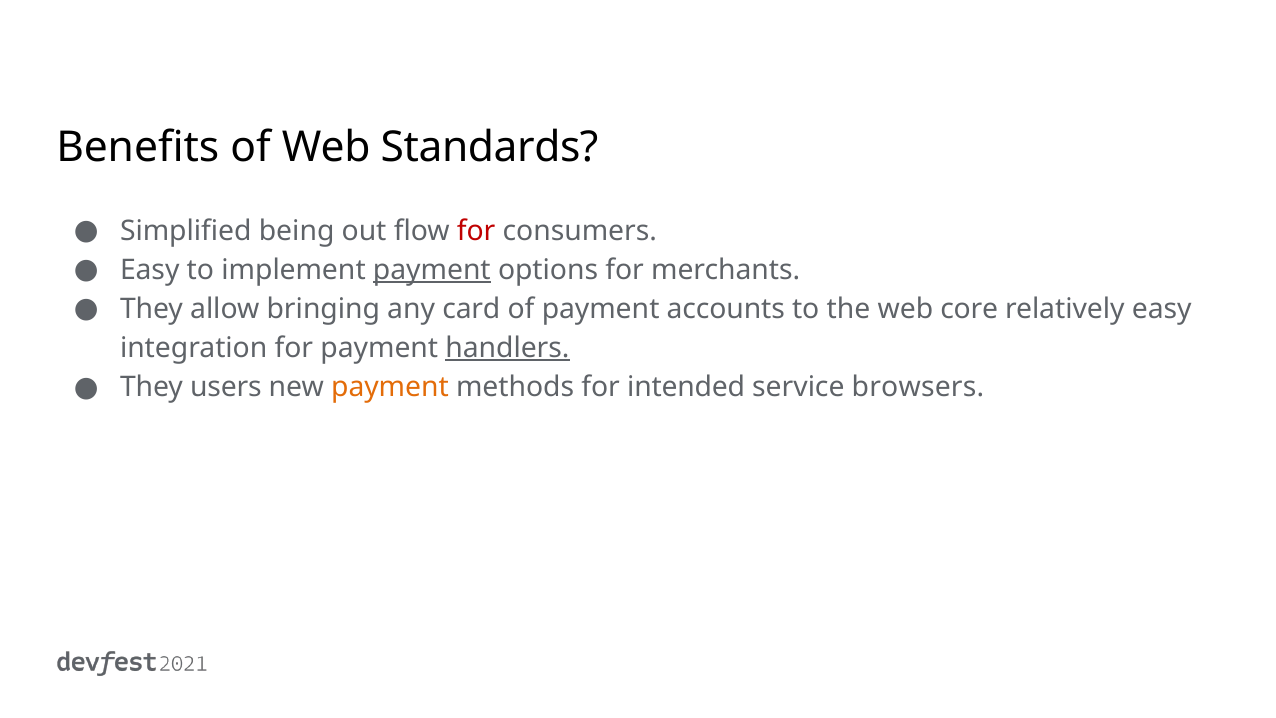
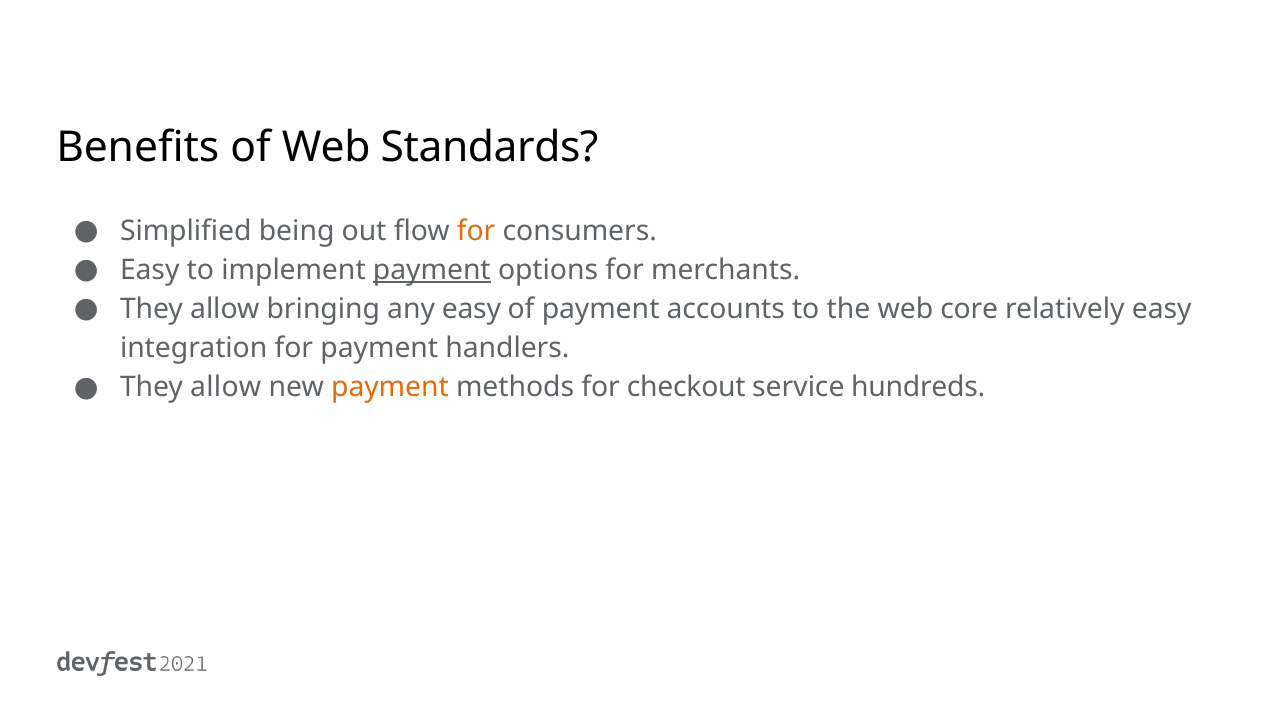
for at (476, 231) colour: red -> orange
any card: card -> easy
handlers underline: present -> none
users at (226, 387): users -> allow
intended: intended -> checkout
browsers: browsers -> hundreds
